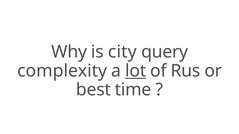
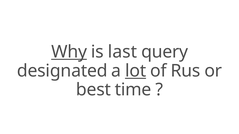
Why underline: none -> present
city: city -> last
complexity: complexity -> designated
